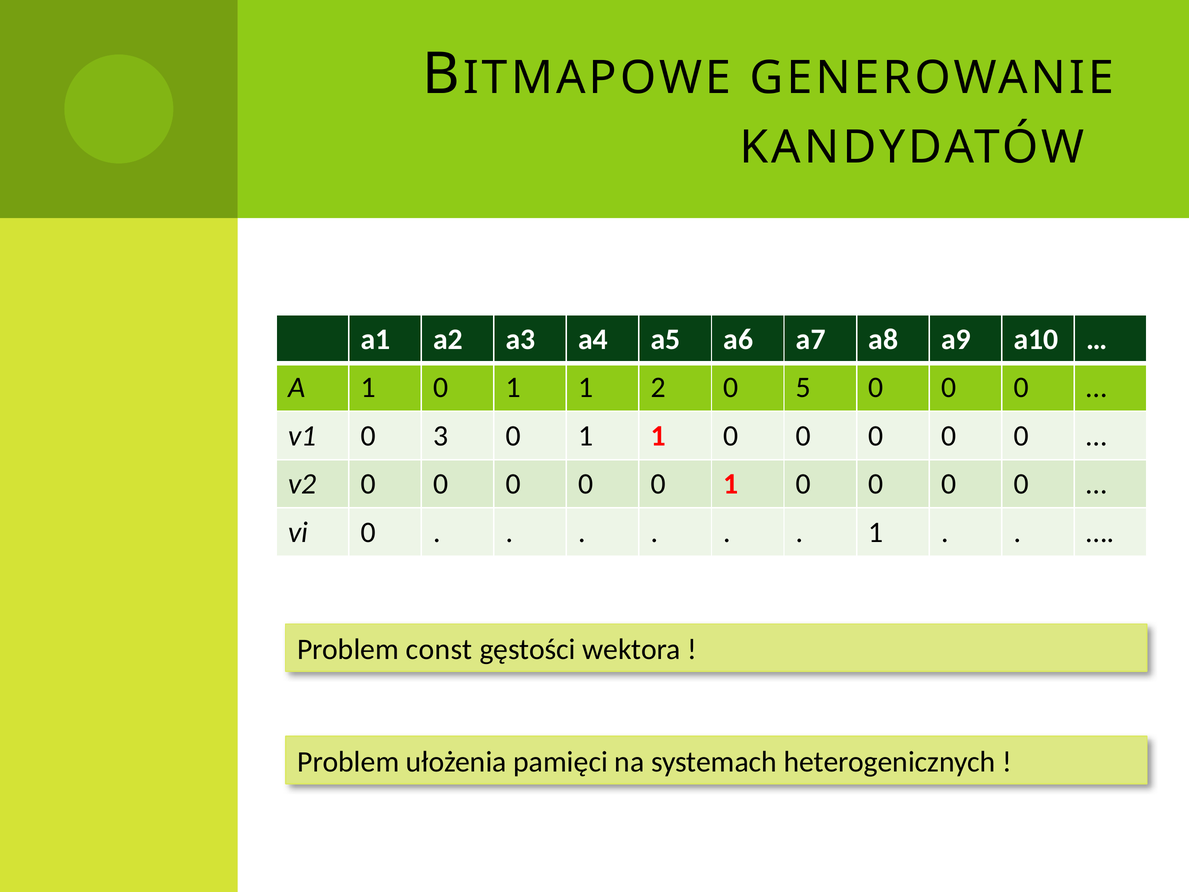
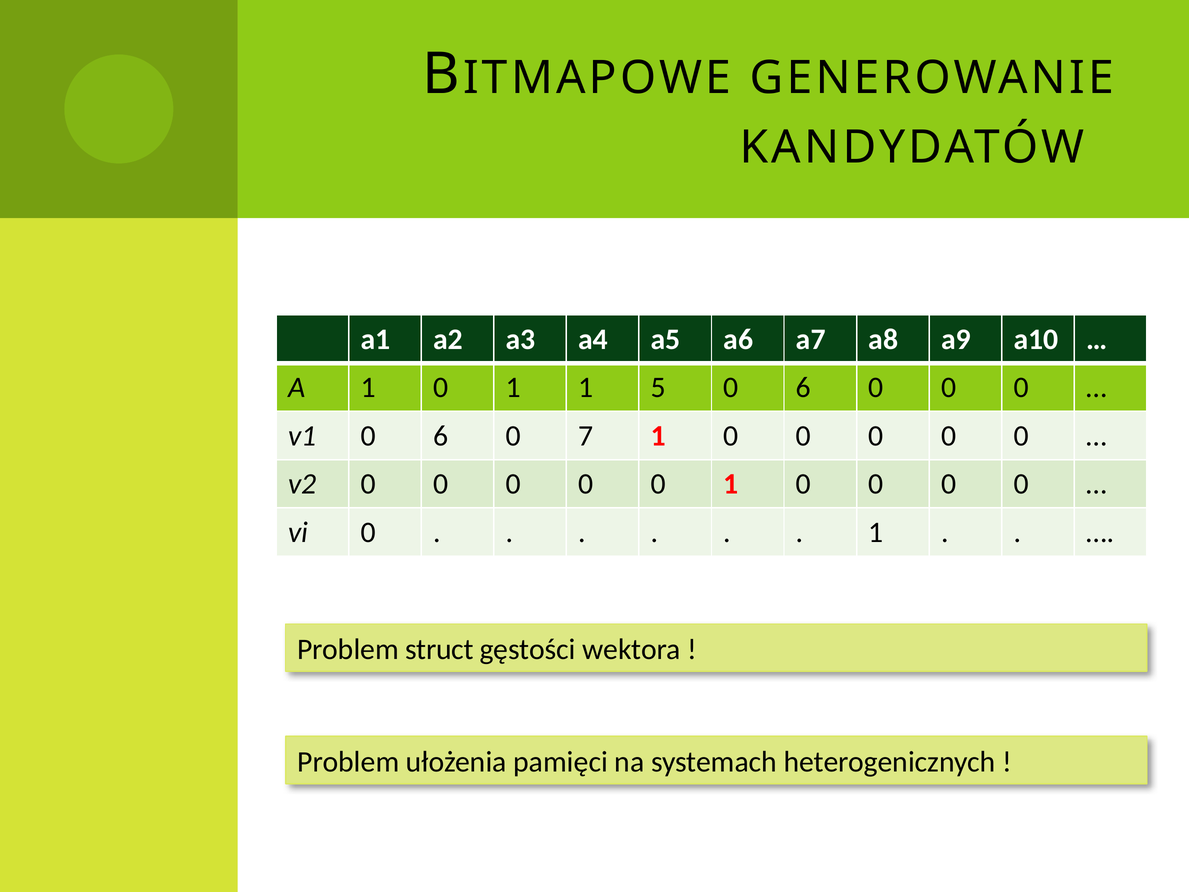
2: 2 -> 5
5 at (803, 387): 5 -> 6
v1 0 3: 3 -> 6
1 at (586, 436): 1 -> 7
const: const -> struct
